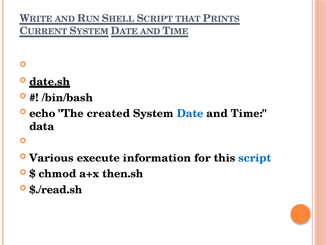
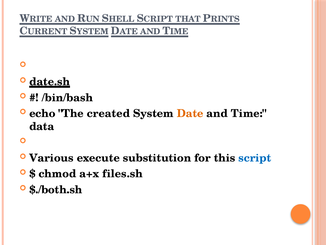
Date colour: blue -> orange
information: information -> substitution
then.sh: then.sh -> files.sh
$./read.sh: $./read.sh -> $./both.sh
